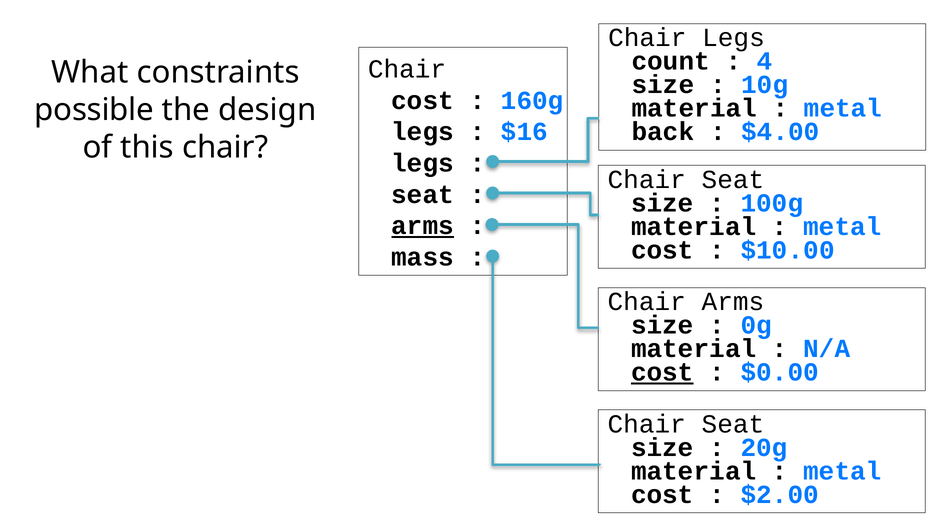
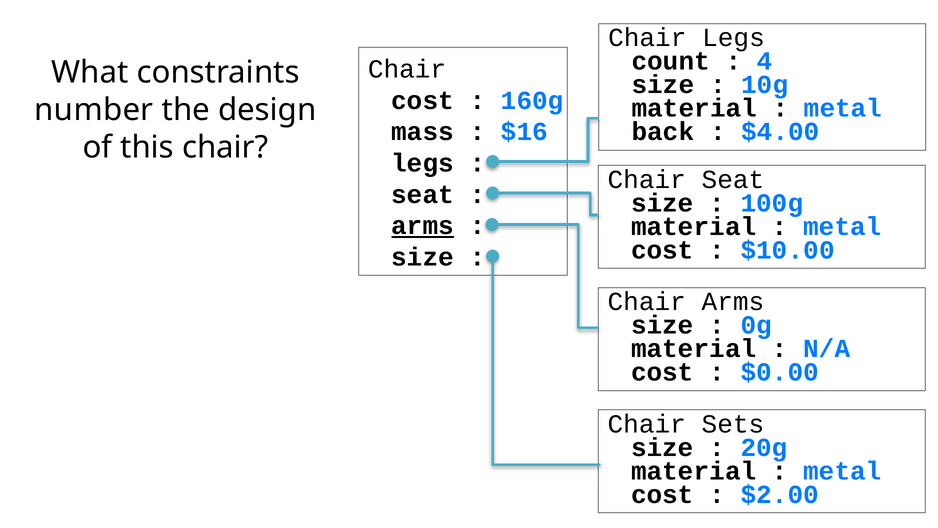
possible: possible -> number
legs at (423, 132): legs -> mass
mass at (423, 257): mass -> size
cost at (662, 372) underline: present -> none
Seat at (733, 424): Seat -> Sets
